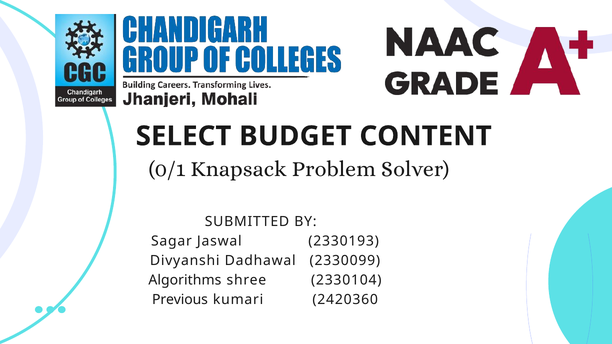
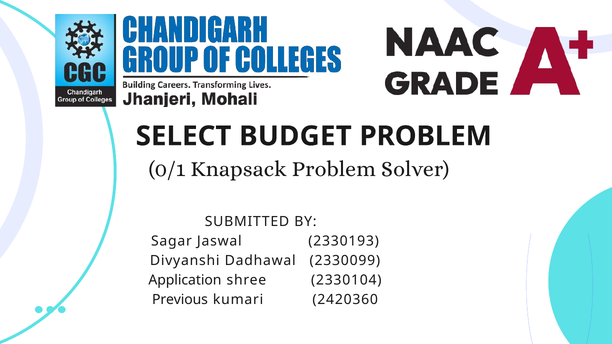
BUDGET CONTENT: CONTENT -> PROBLEM
Algorithms: Algorithms -> Application
